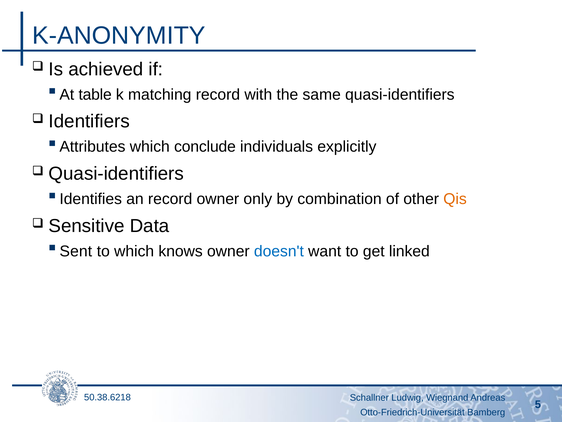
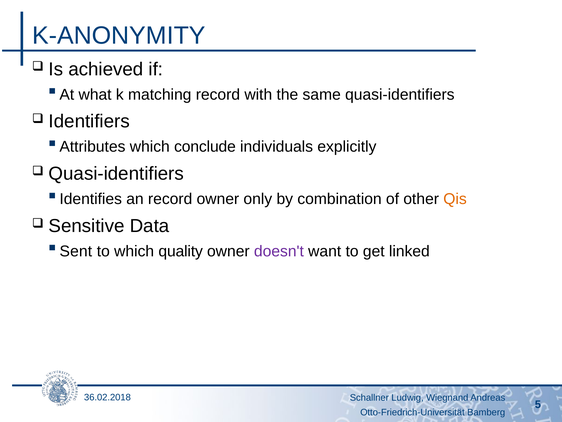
table: table -> what
knows: knows -> quality
doesn't colour: blue -> purple
50.38.6218: 50.38.6218 -> 36.02.2018
